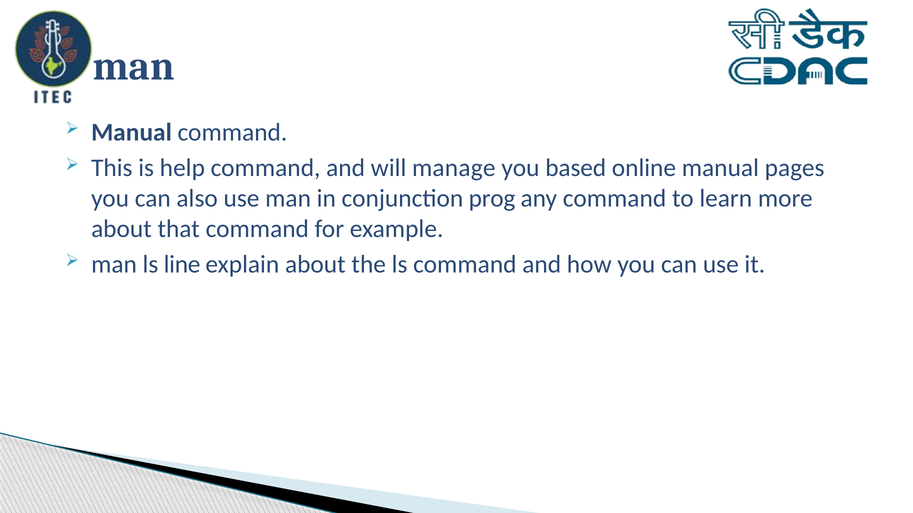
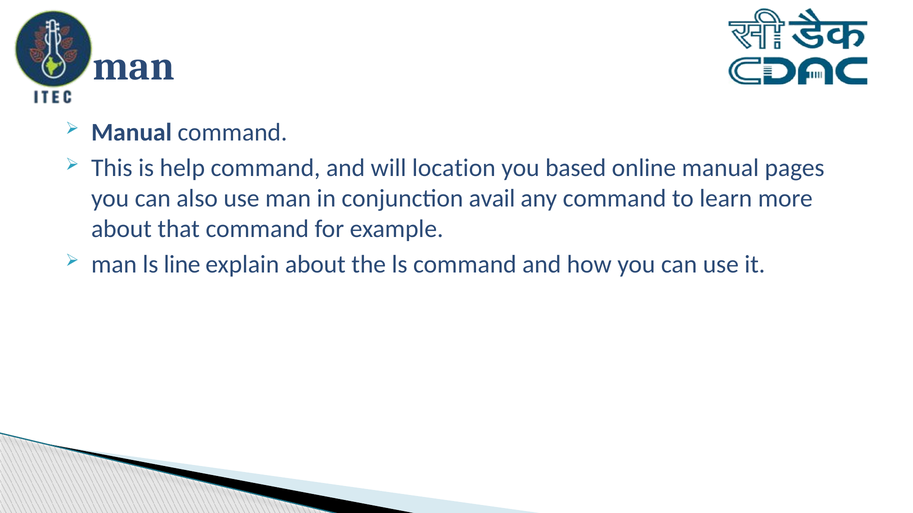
manage: manage -> location
prog: prog -> avail
